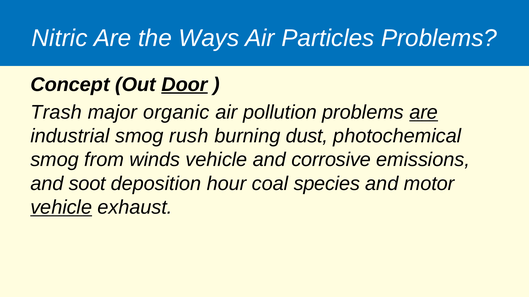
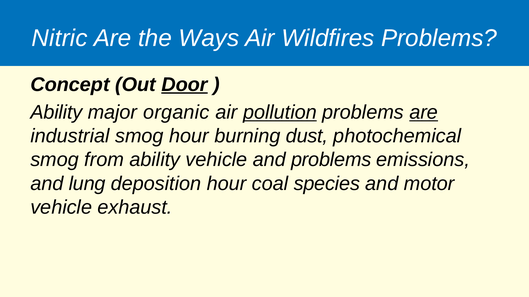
Particles: Particles -> Wildfires
Trash at (56, 112): Trash -> Ability
pollution underline: none -> present
smog rush: rush -> hour
from winds: winds -> ability
and corrosive: corrosive -> problems
soot: soot -> lung
vehicle at (61, 208) underline: present -> none
